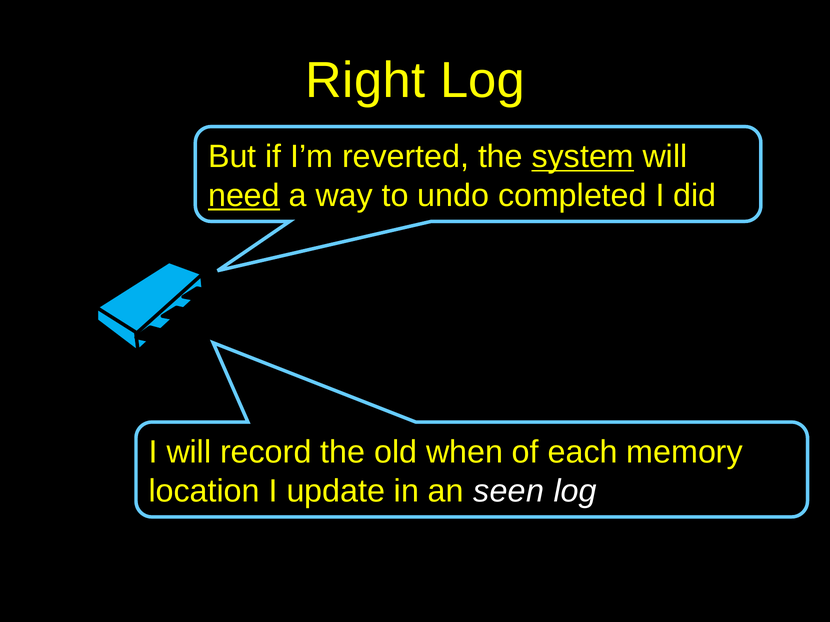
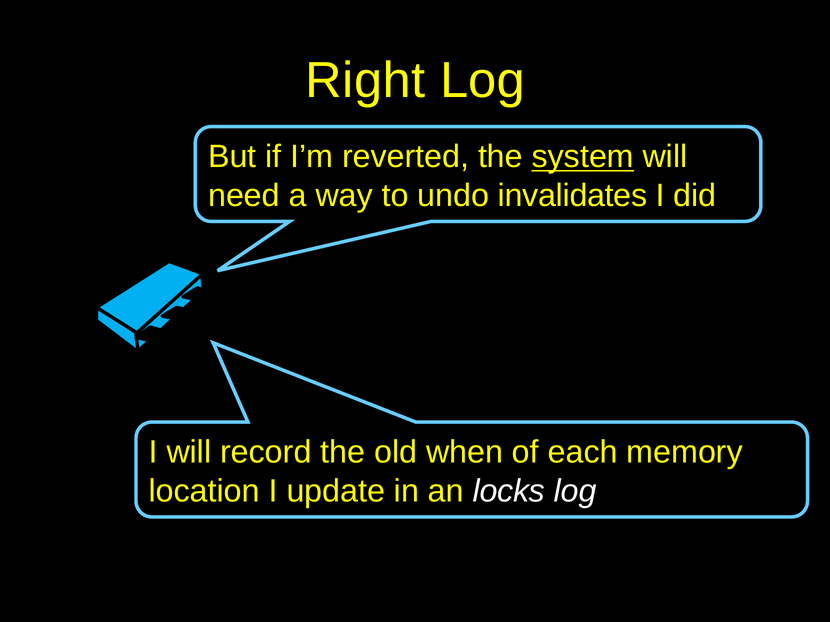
need underline: present -> none
completed: completed -> invalidates
seen: seen -> locks
